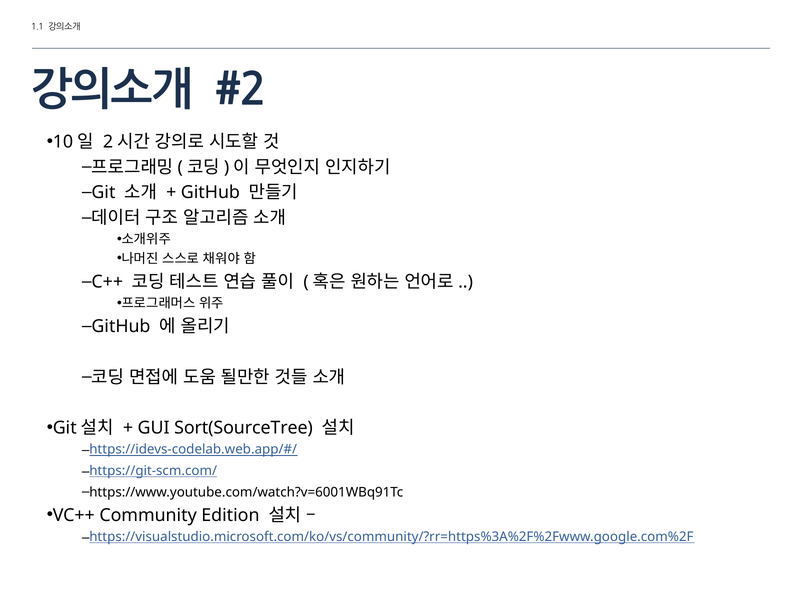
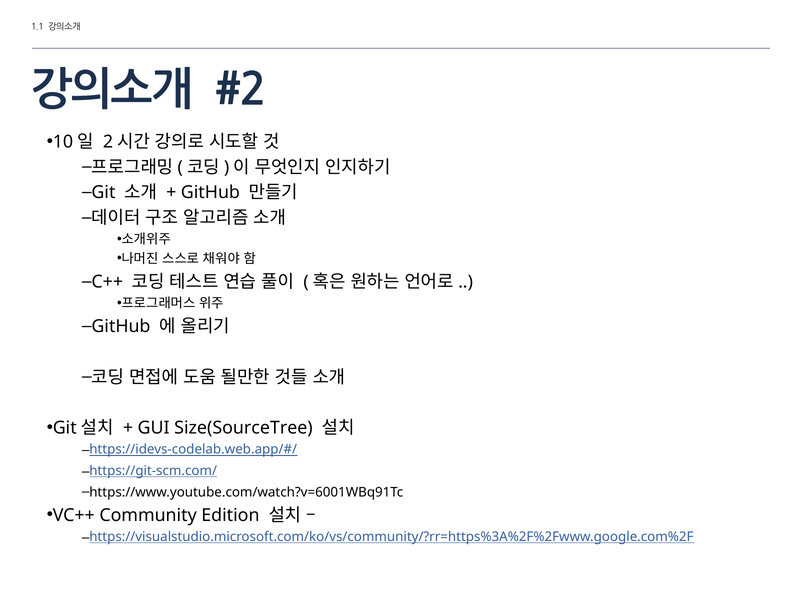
Sort(SourceTree: Sort(SourceTree -> Size(SourceTree
